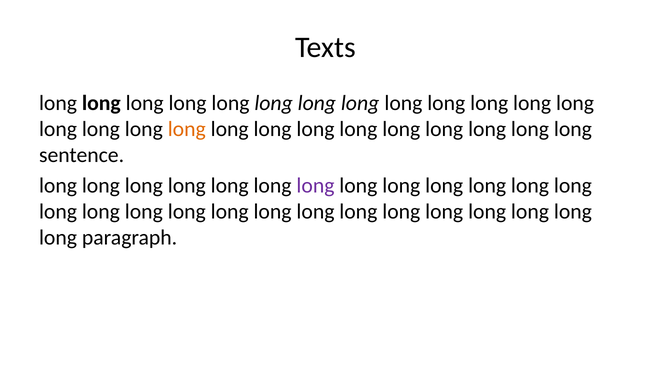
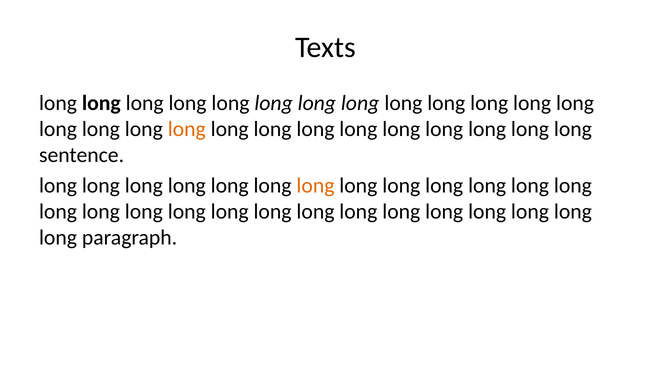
long at (315, 186) colour: purple -> orange
